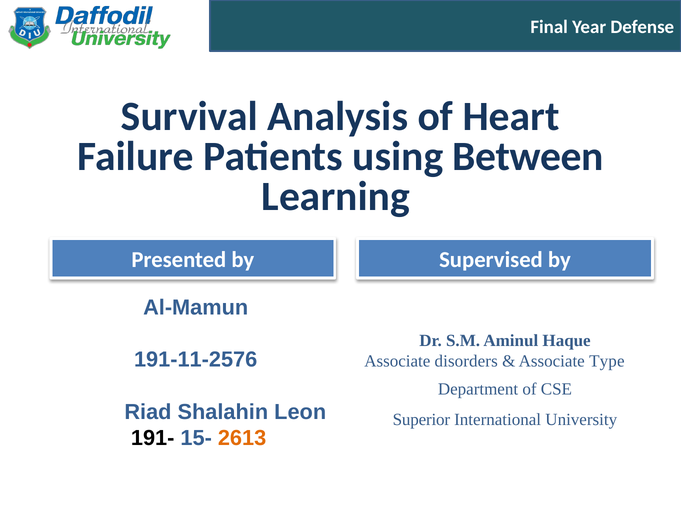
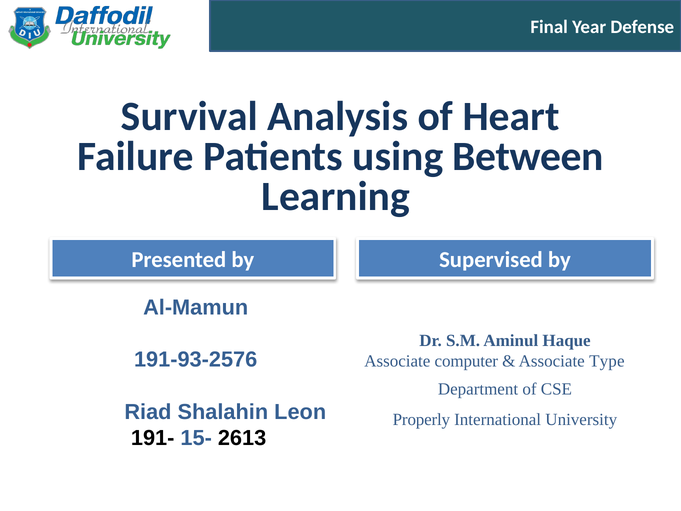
191-11-2576: 191-11-2576 -> 191-93-2576
disorders: disorders -> computer
Superior: Superior -> Properly
2613 colour: orange -> black
